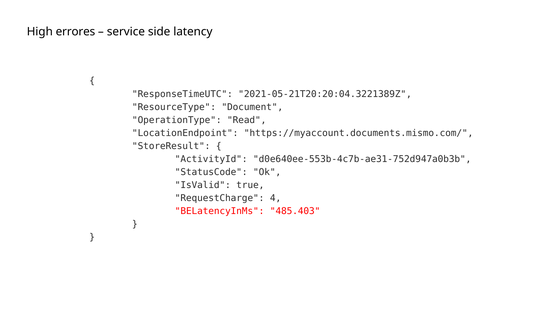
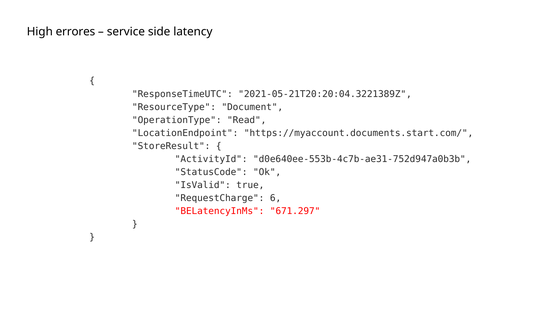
https://myaccount.documents.mismo.com/: https://myaccount.documents.mismo.com/ -> https://myaccount.documents.start.com/
4: 4 -> 6
485.403: 485.403 -> 671.297
